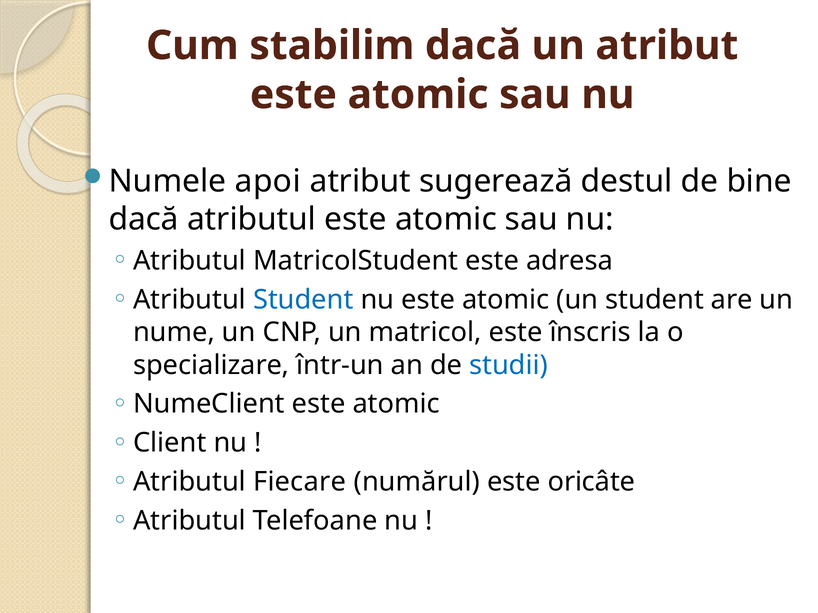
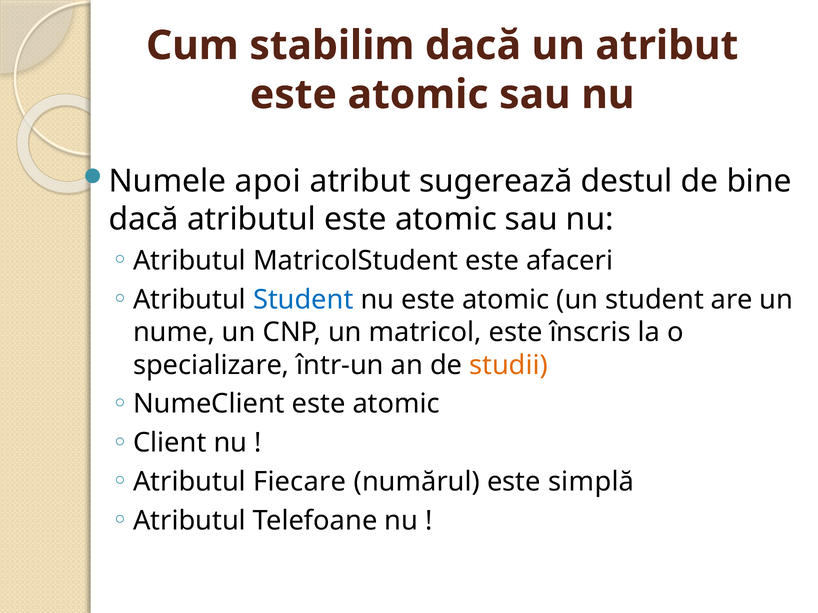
adresa: adresa -> afaceri
studii colour: blue -> orange
oricâte: oricâte -> simplă
